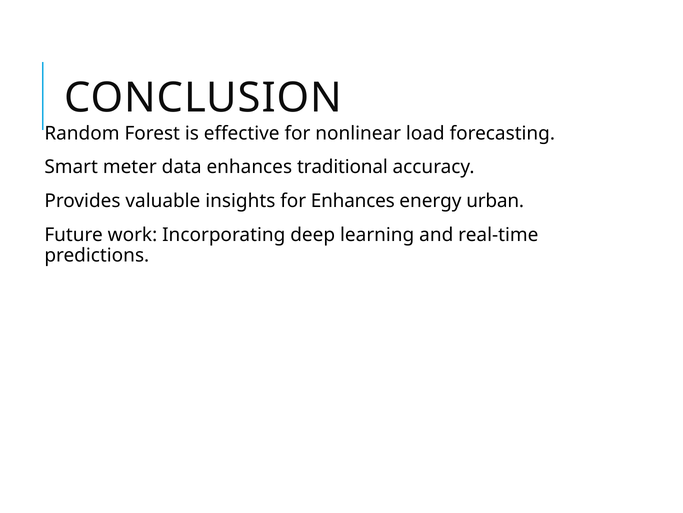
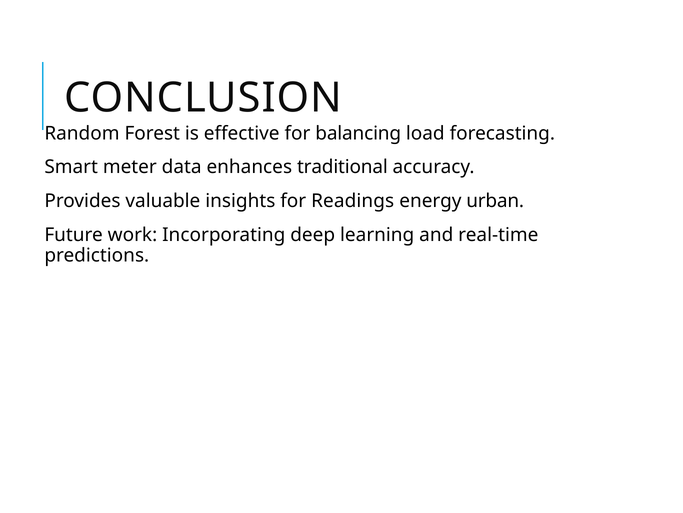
nonlinear: nonlinear -> balancing
for Enhances: Enhances -> Readings
